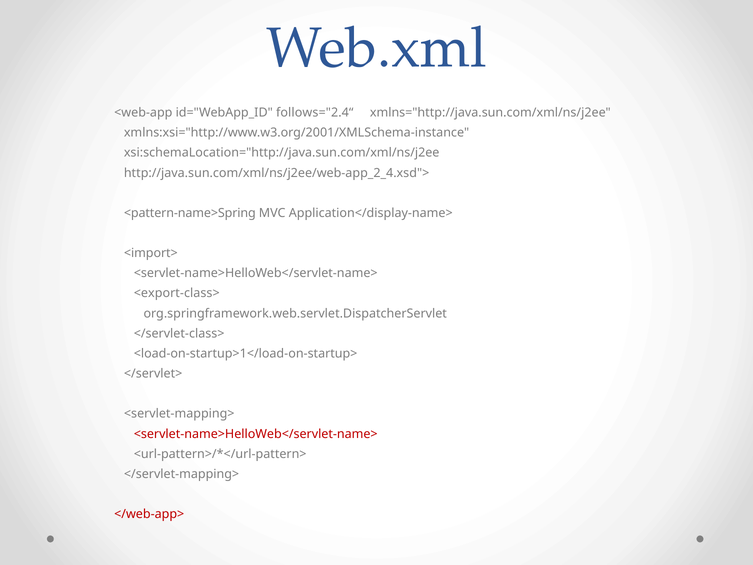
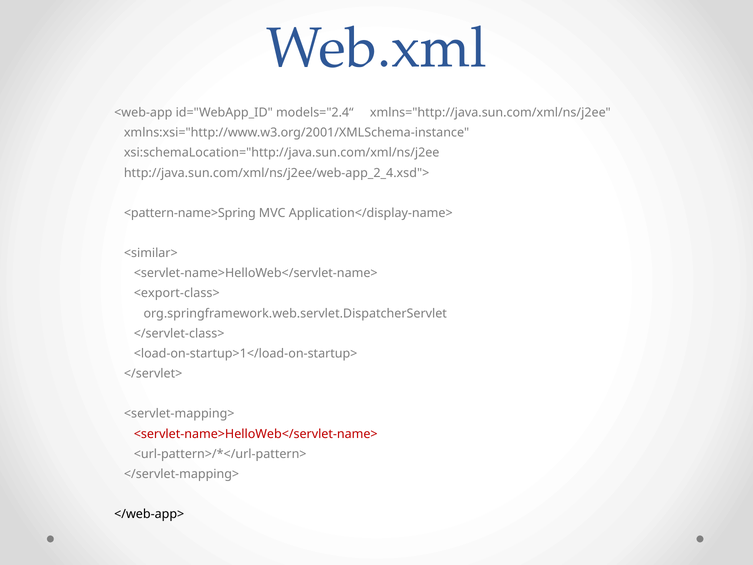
follows="2.4“: follows="2.4“ -> models="2.4“
<import>: <import> -> <similar>
</web-app> colour: red -> black
